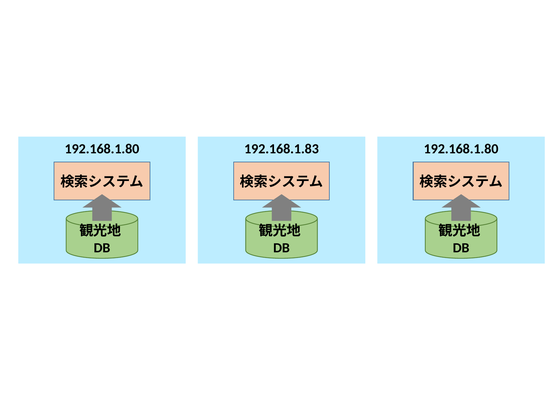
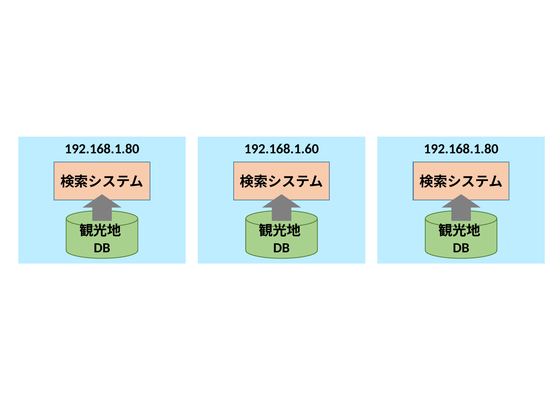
192.168.1.83: 192.168.1.83 -> 192.168.1.60
